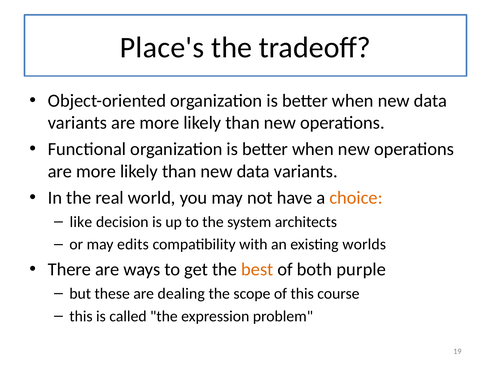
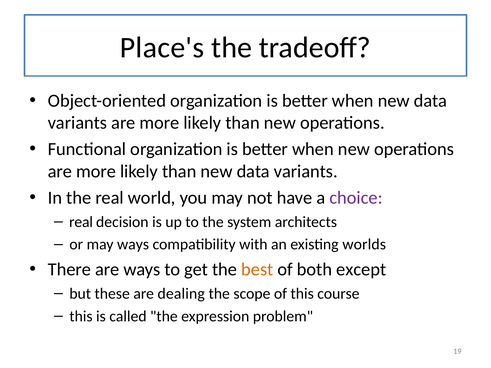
choice colour: orange -> purple
like at (81, 222): like -> real
may edits: edits -> ways
purple: purple -> except
